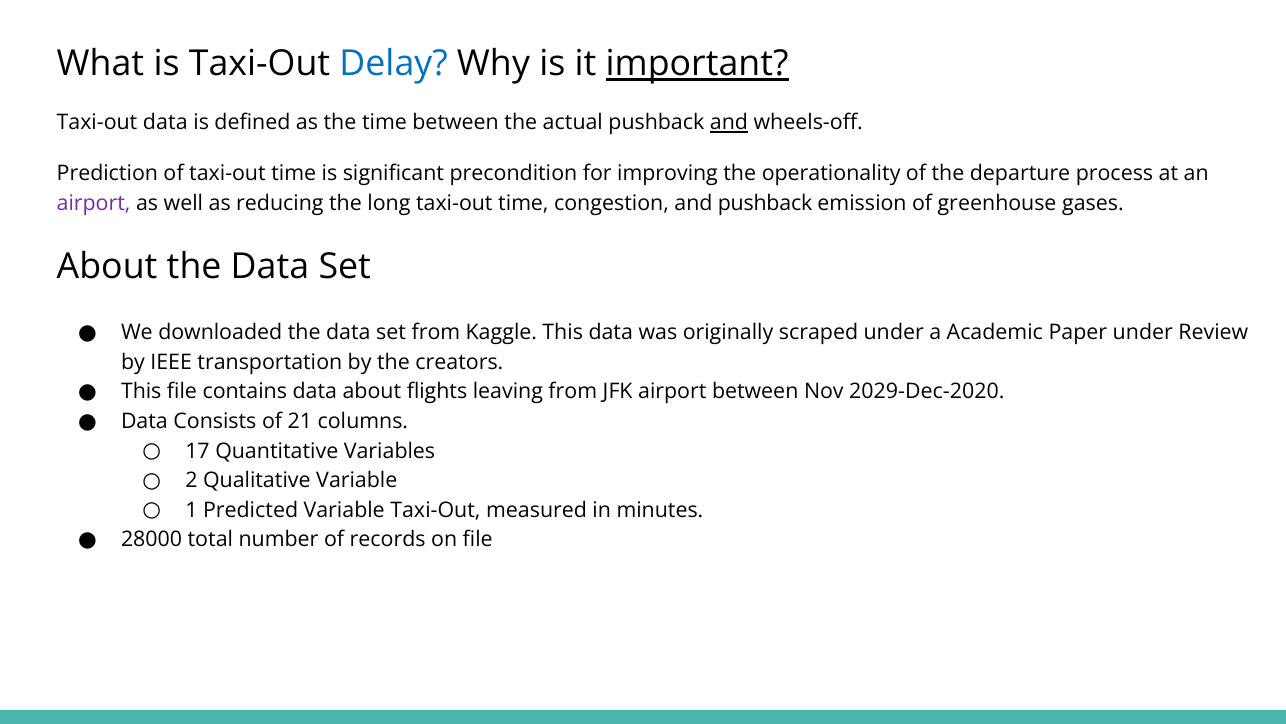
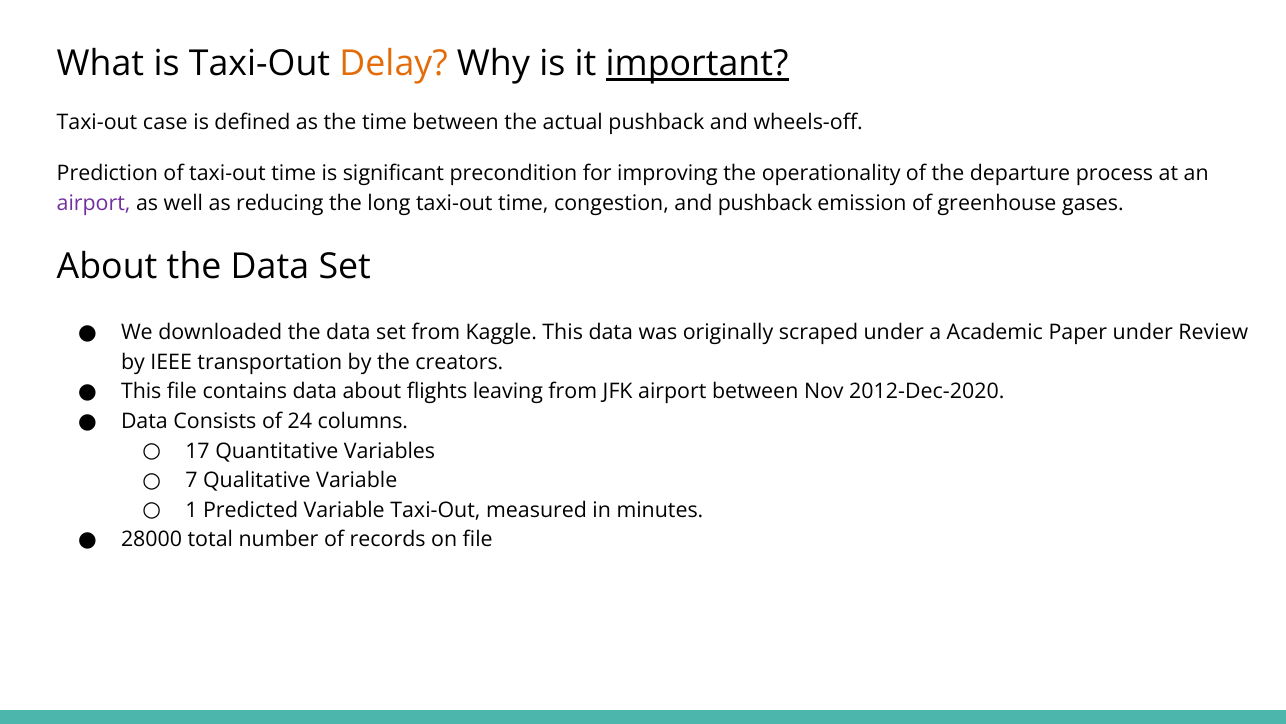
Delay colour: blue -> orange
Taxi-out data: data -> case
and at (729, 123) underline: present -> none
2029-Dec-2020: 2029-Dec-2020 -> 2012-Dec-2020
21: 21 -> 24
2: 2 -> 7
